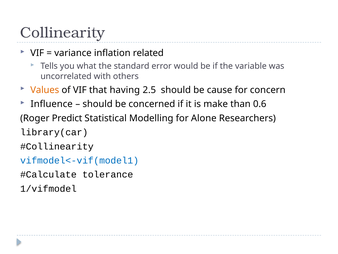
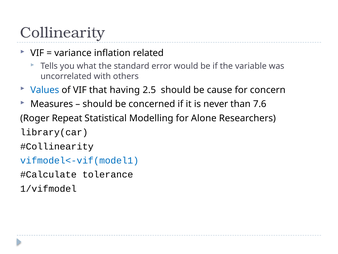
Values colour: orange -> blue
Influence: Influence -> Measures
make: make -> never
0.6: 0.6 -> 7.6
Predict: Predict -> Repeat
